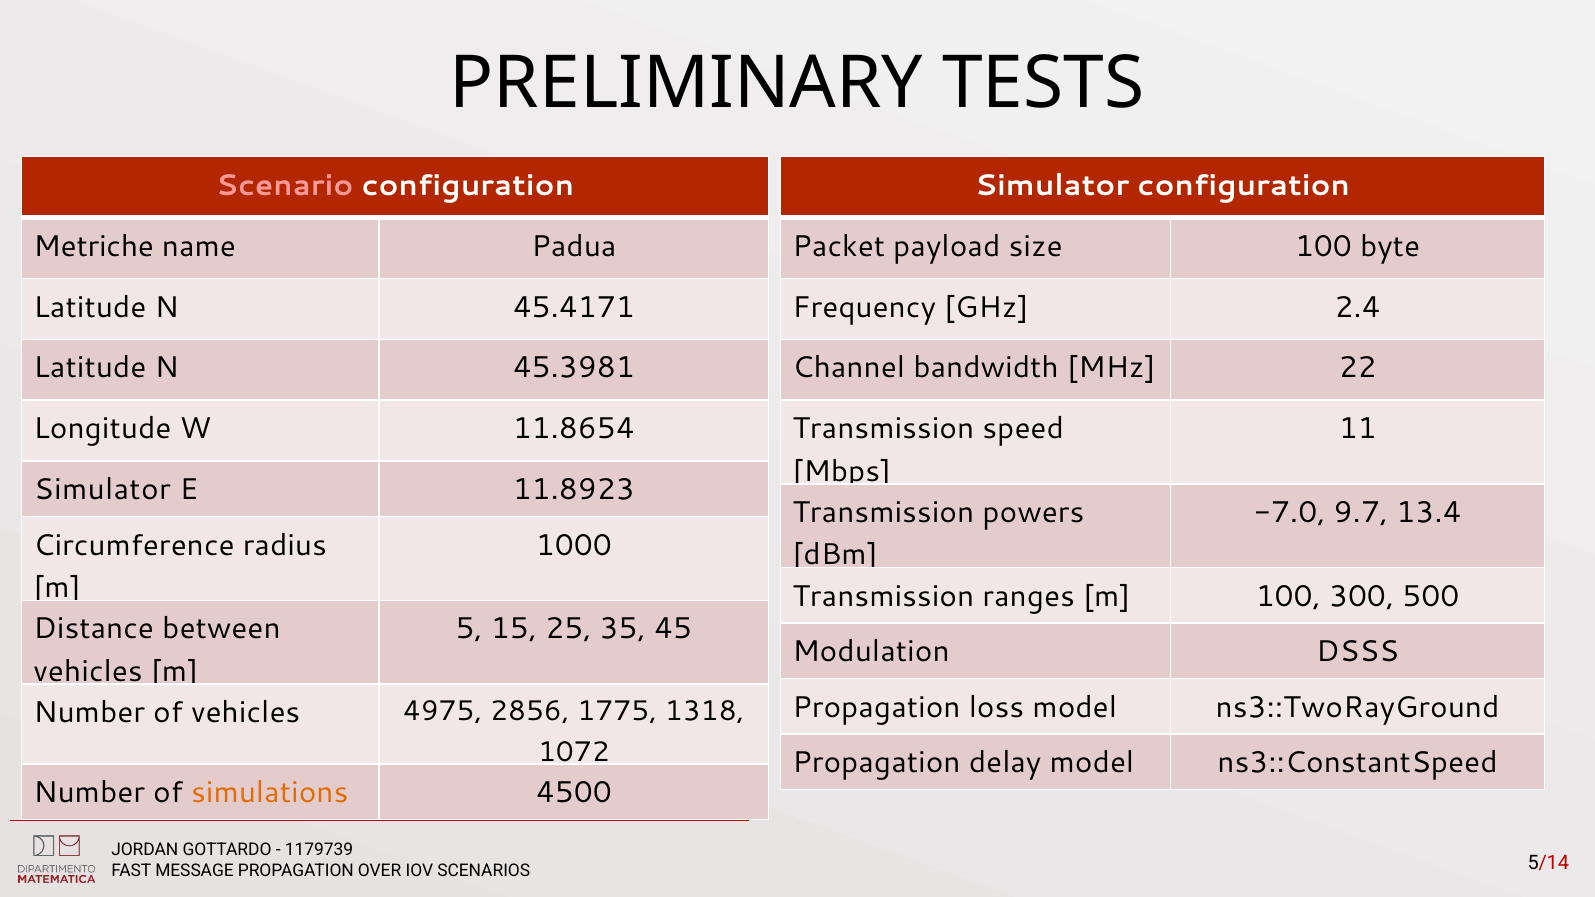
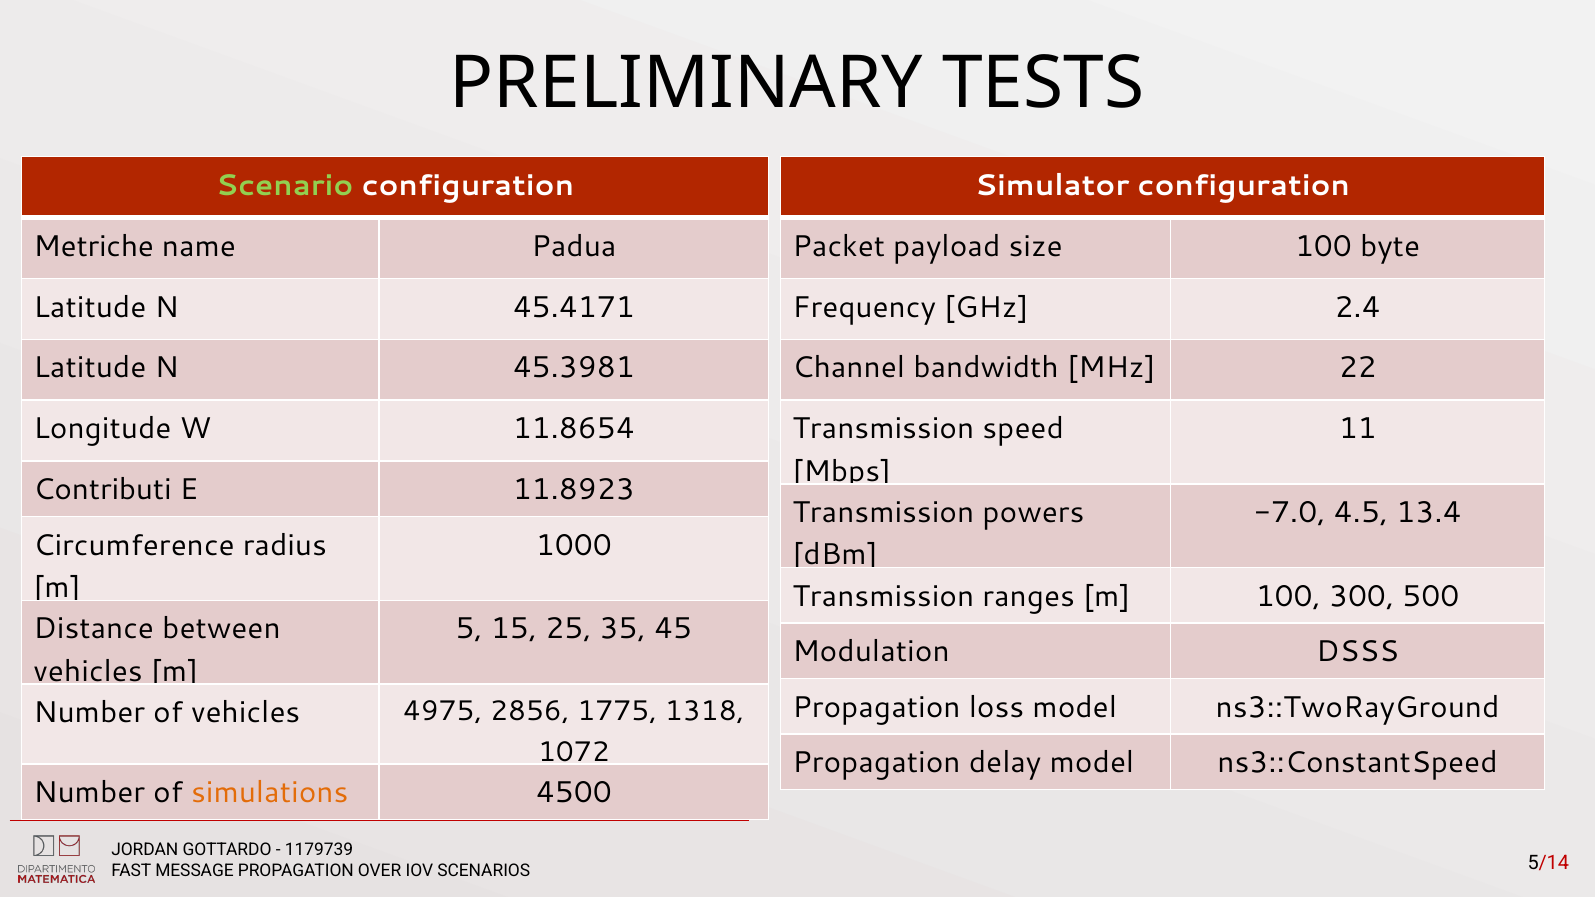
Scenario colour: pink -> light green
Simulator at (102, 490): Simulator -> Contributi
9.7: 9.7 -> 4.5
